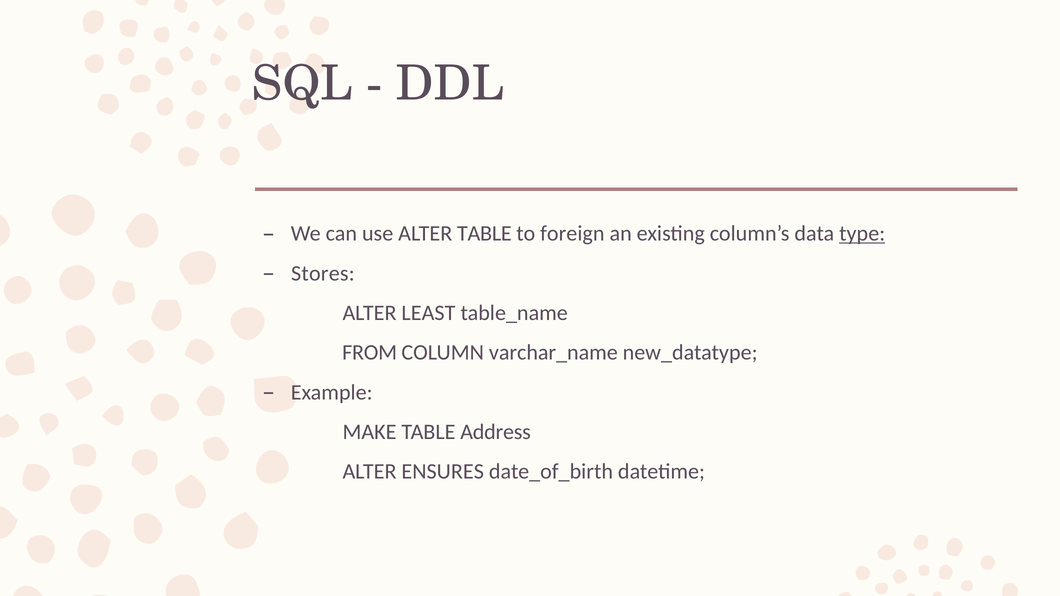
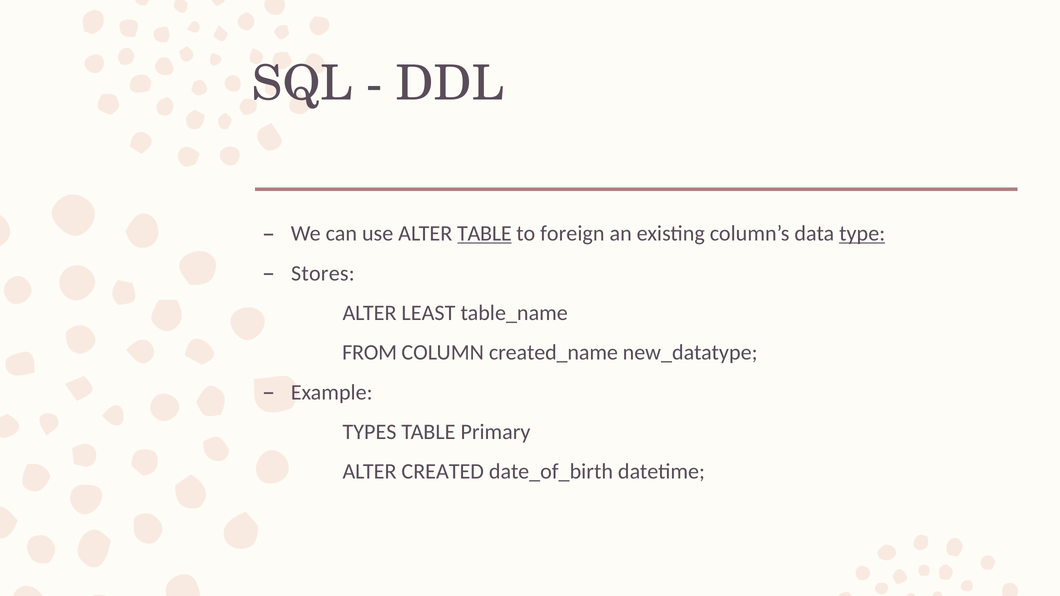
TABLE at (484, 234) underline: none -> present
varchar_name: varchar_name -> created_name
MAKE: MAKE -> TYPES
Address: Address -> Primary
ENSURES: ENSURES -> CREATED
